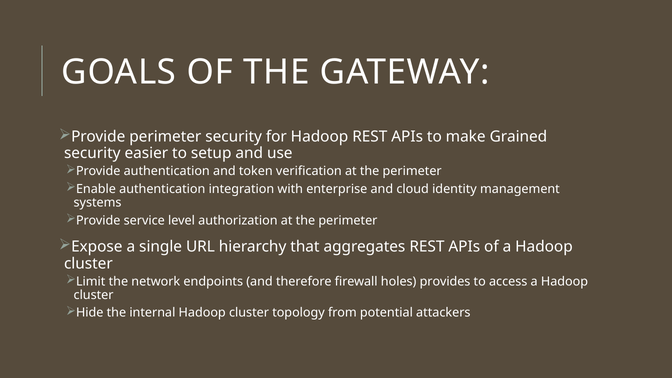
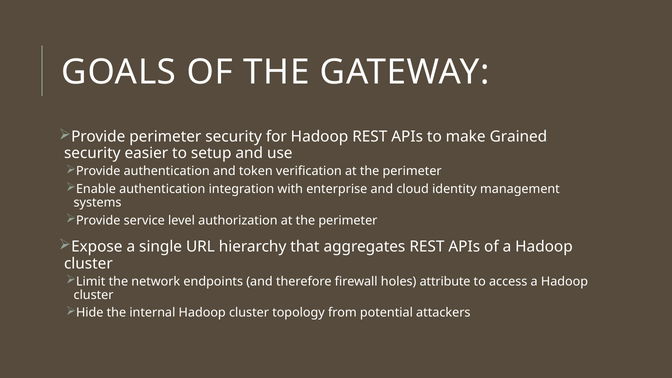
provides: provides -> attribute
